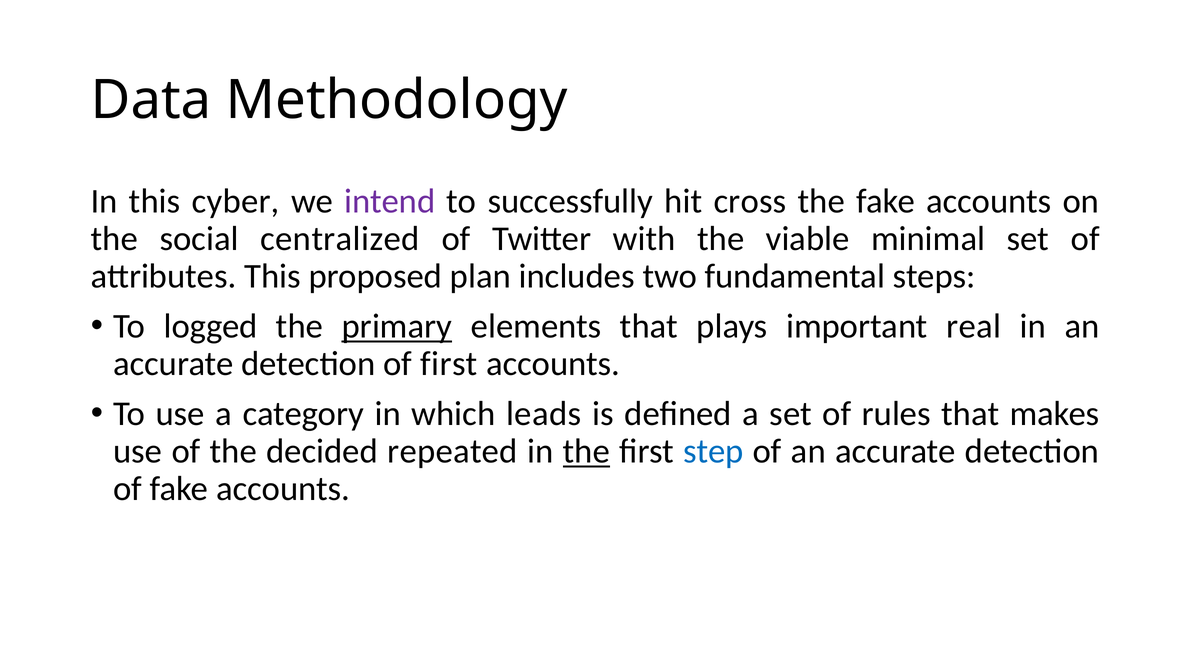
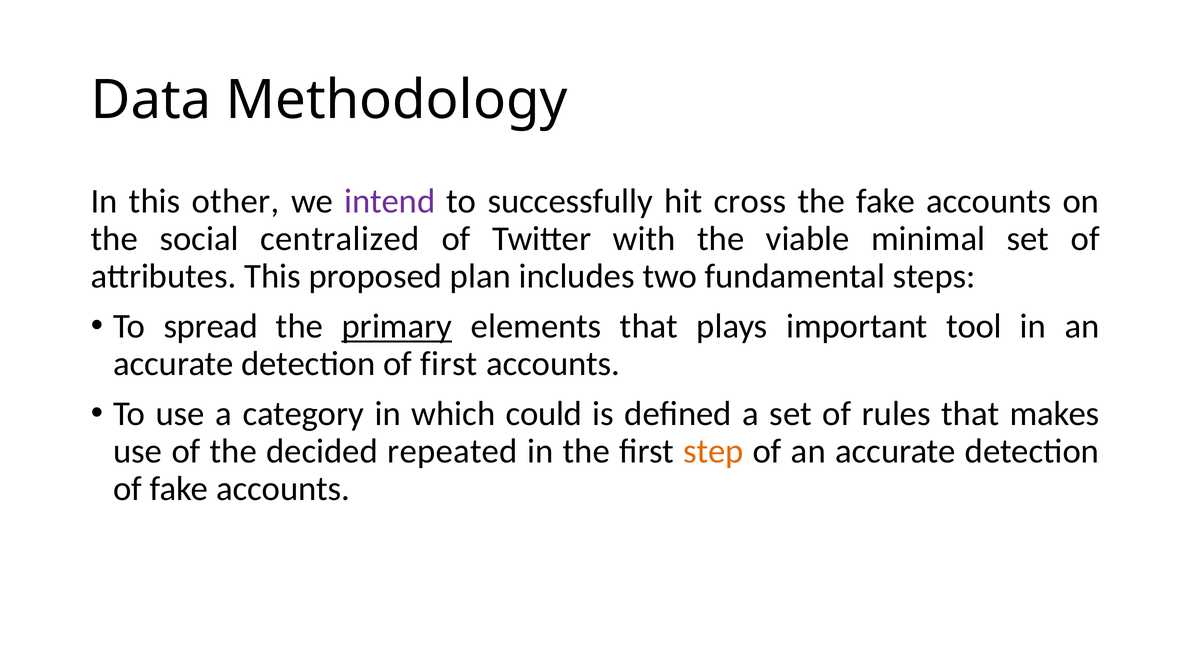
cyber: cyber -> other
logged: logged -> spread
real: real -> tool
leads: leads -> could
the at (586, 451) underline: present -> none
step colour: blue -> orange
